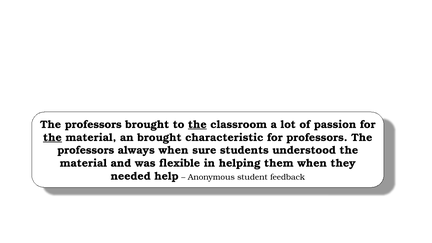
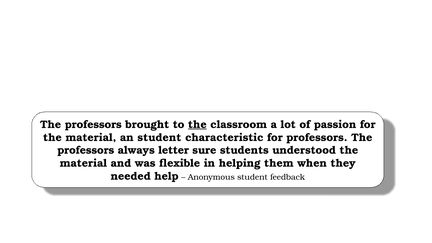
the at (52, 137) underline: present -> none
an brought: brought -> student
always when: when -> letter
